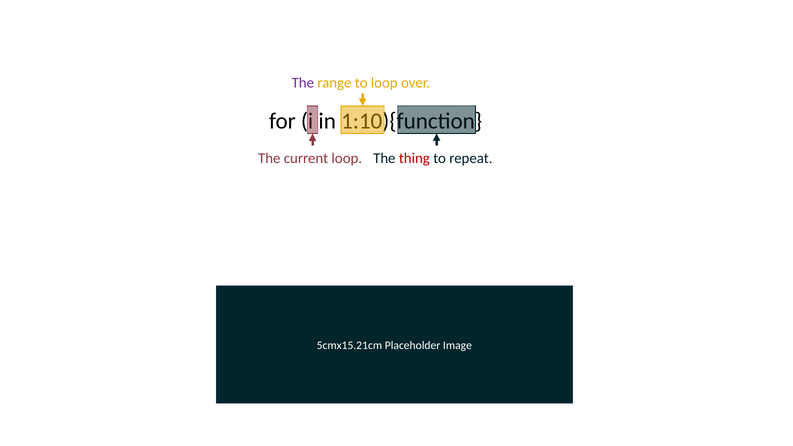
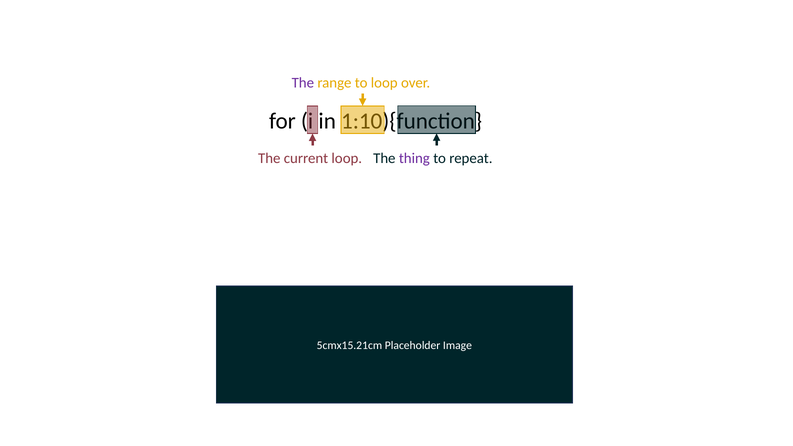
thing colour: red -> purple
